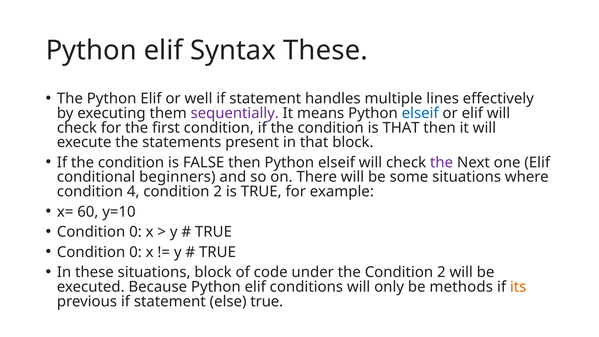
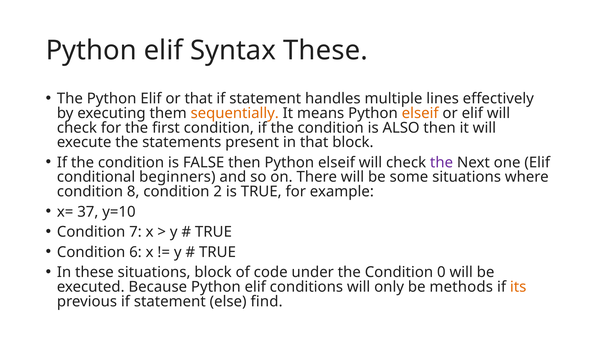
or well: well -> that
sequentially colour: purple -> orange
elseif at (420, 113) colour: blue -> orange
is THAT: THAT -> ALSO
4: 4 -> 8
60: 60 -> 37
0 at (135, 232): 0 -> 7
0 at (135, 252): 0 -> 6
the Condition 2: 2 -> 0
else true: true -> find
